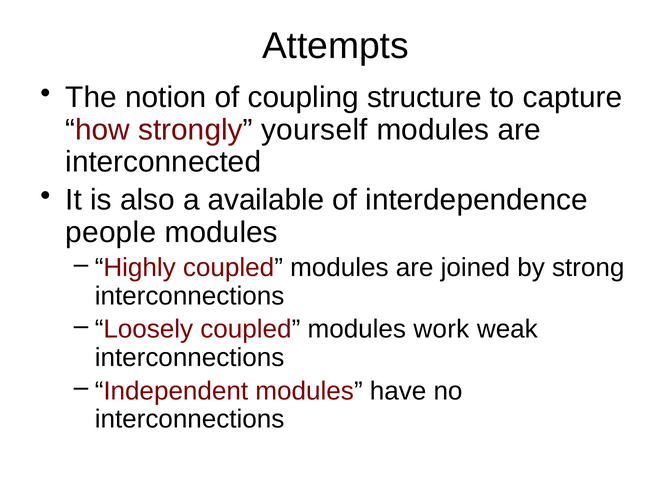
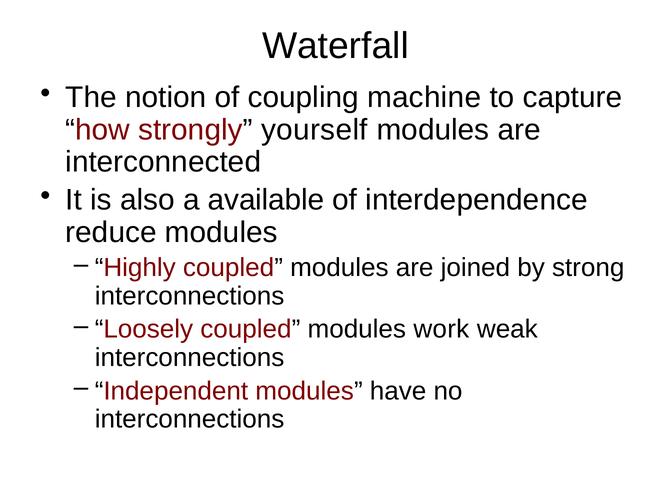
Attempts: Attempts -> Waterfall
structure: structure -> machine
people: people -> reduce
